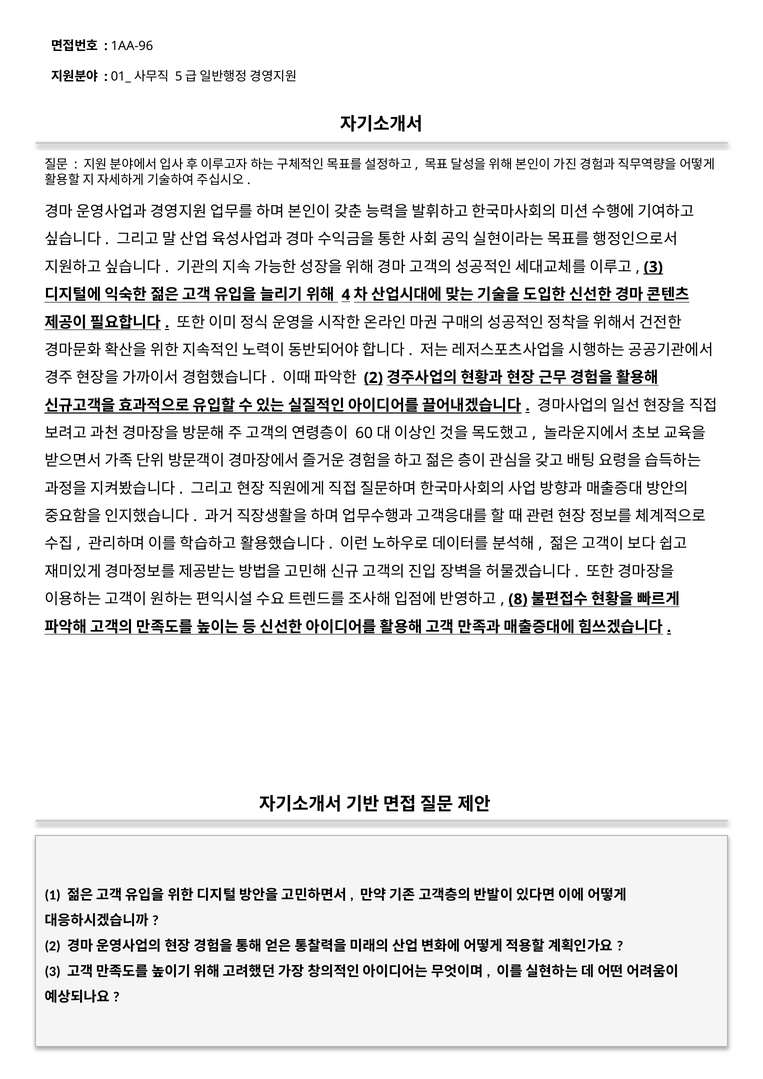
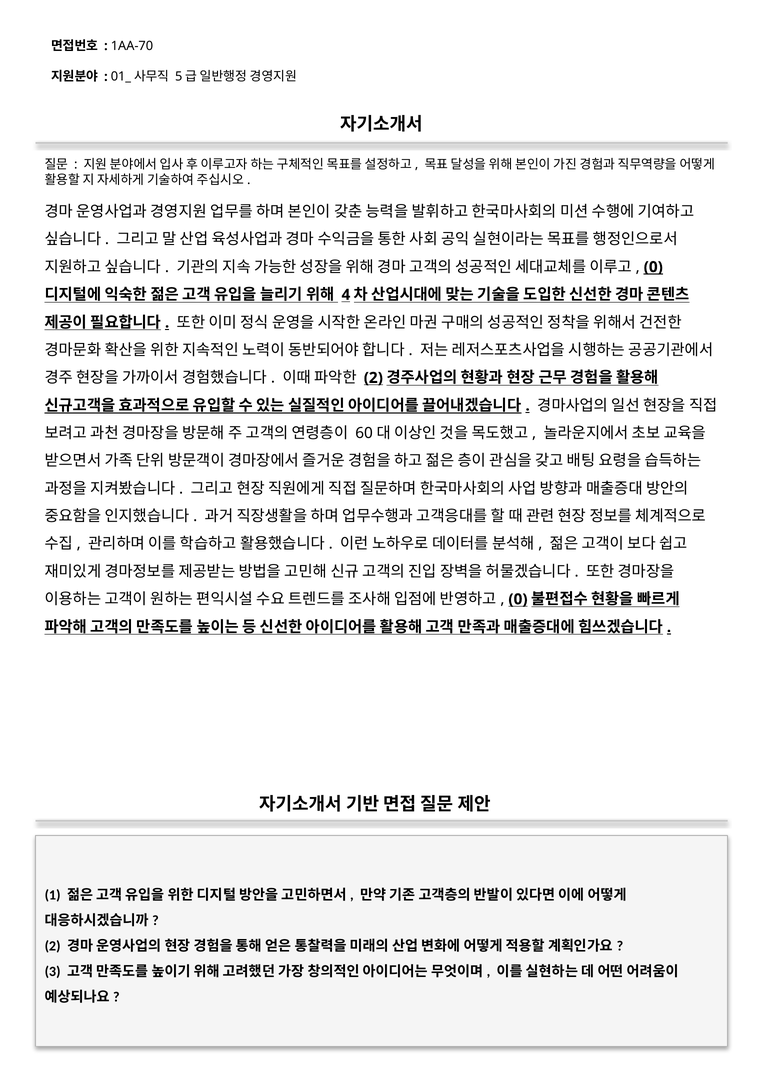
1AA-96: 1AA-96 -> 1AA-70
3 at (653, 267): 3 -> 0
8 at (518, 599): 8 -> 0
